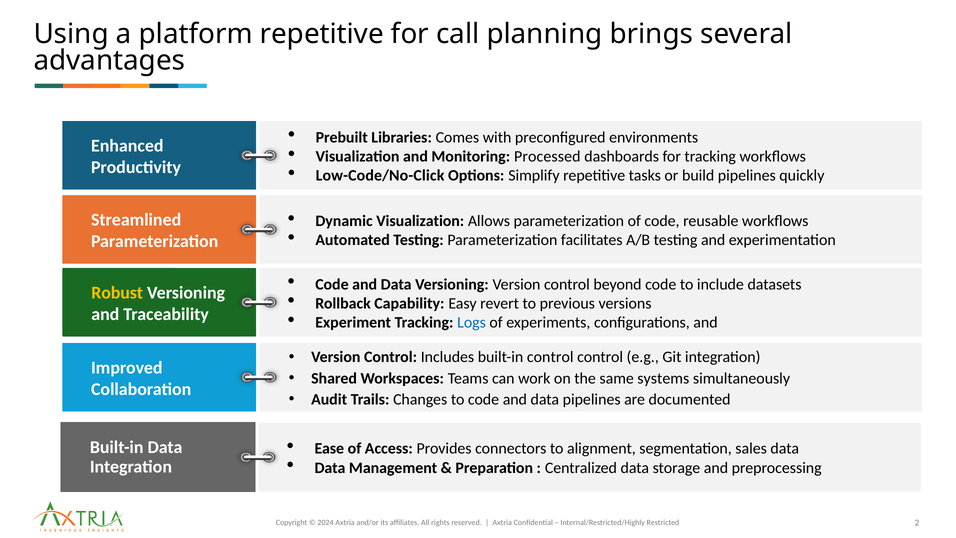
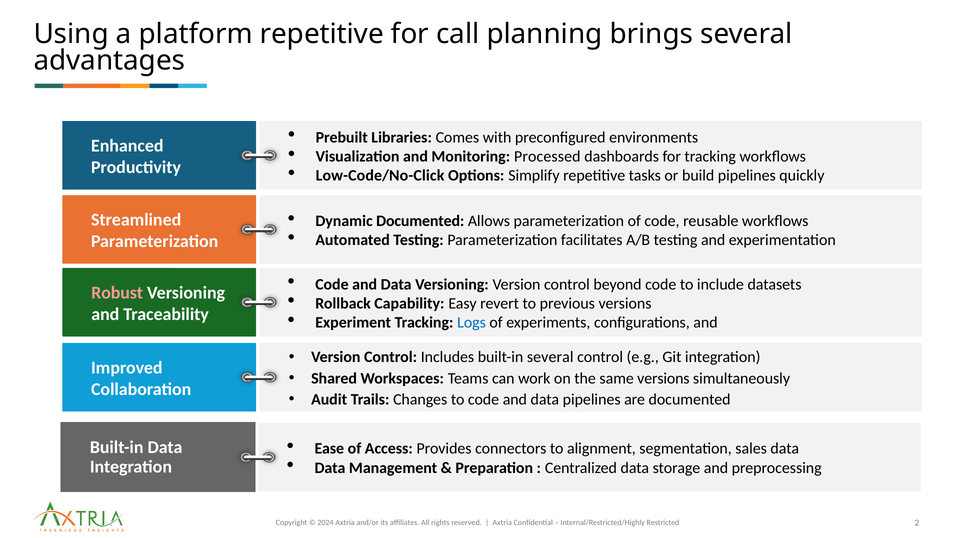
Dynamic Visualization: Visualization -> Documented
Robust colour: yellow -> pink
built-in control: control -> several
same systems: systems -> versions
